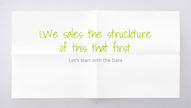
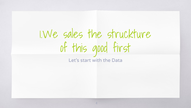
that: that -> good
